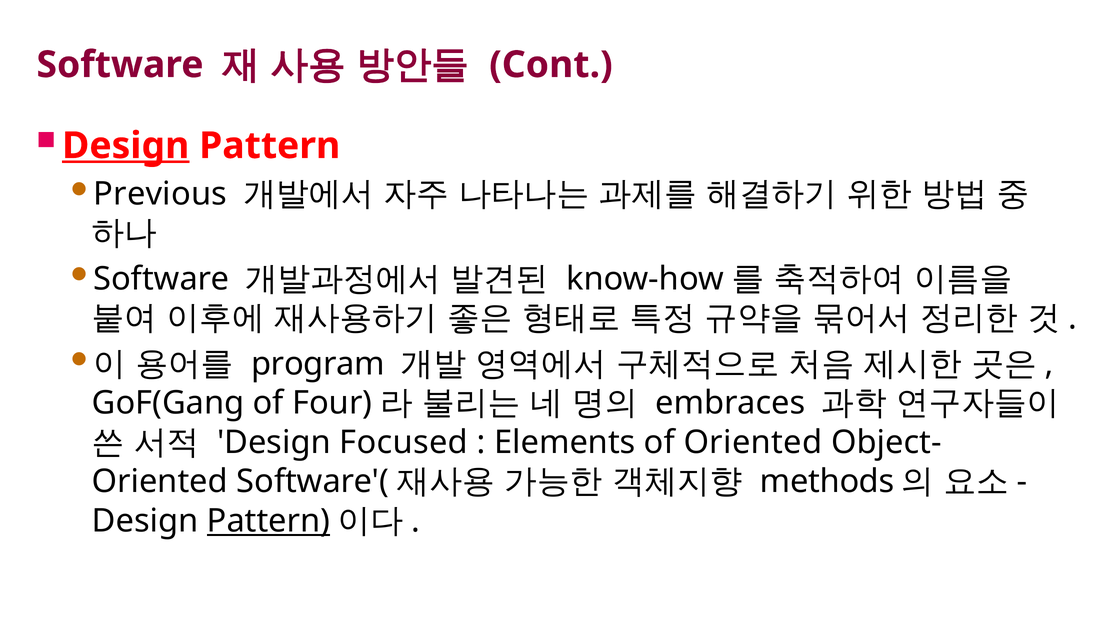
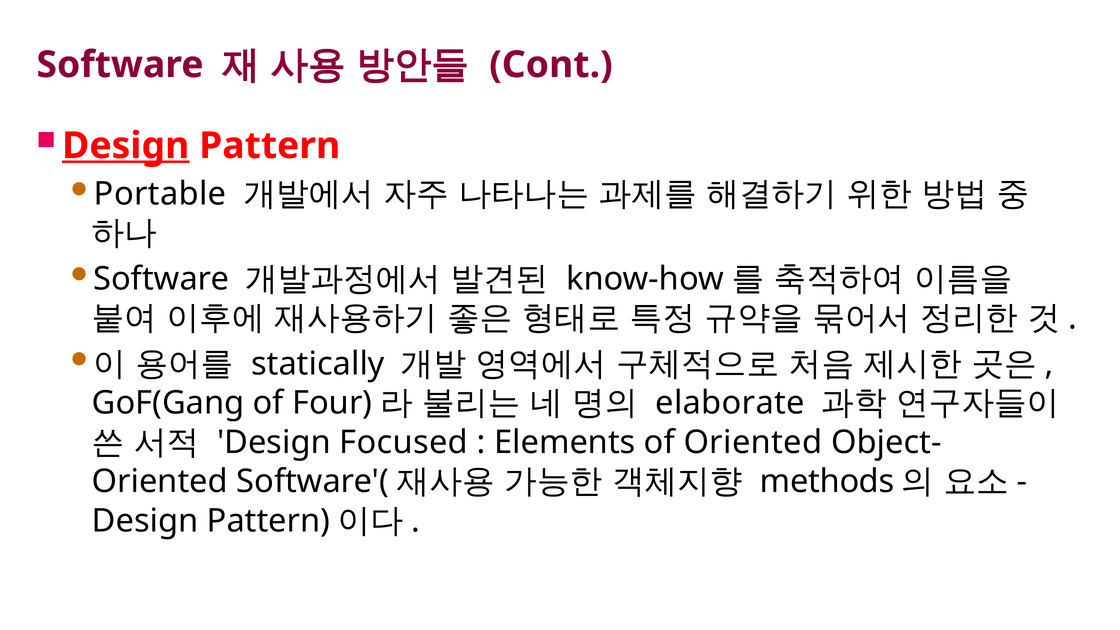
Previous: Previous -> Portable
program: program -> statically
embraces: embraces -> elaborate
Pattern at (268, 521) underline: present -> none
